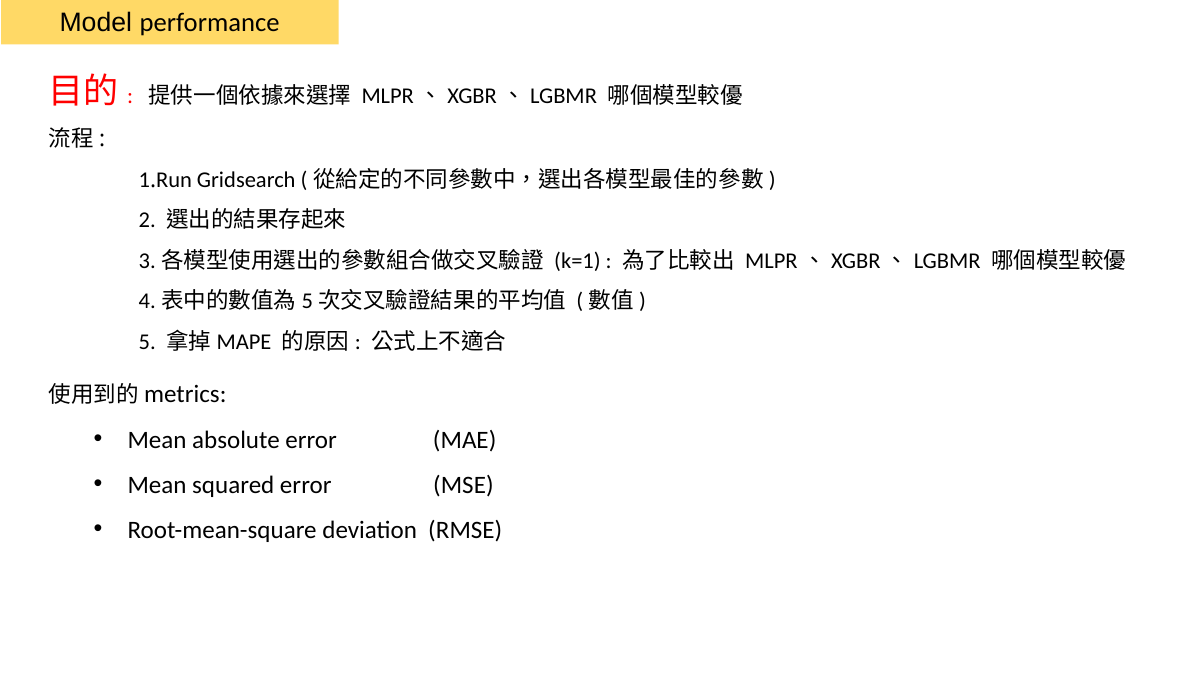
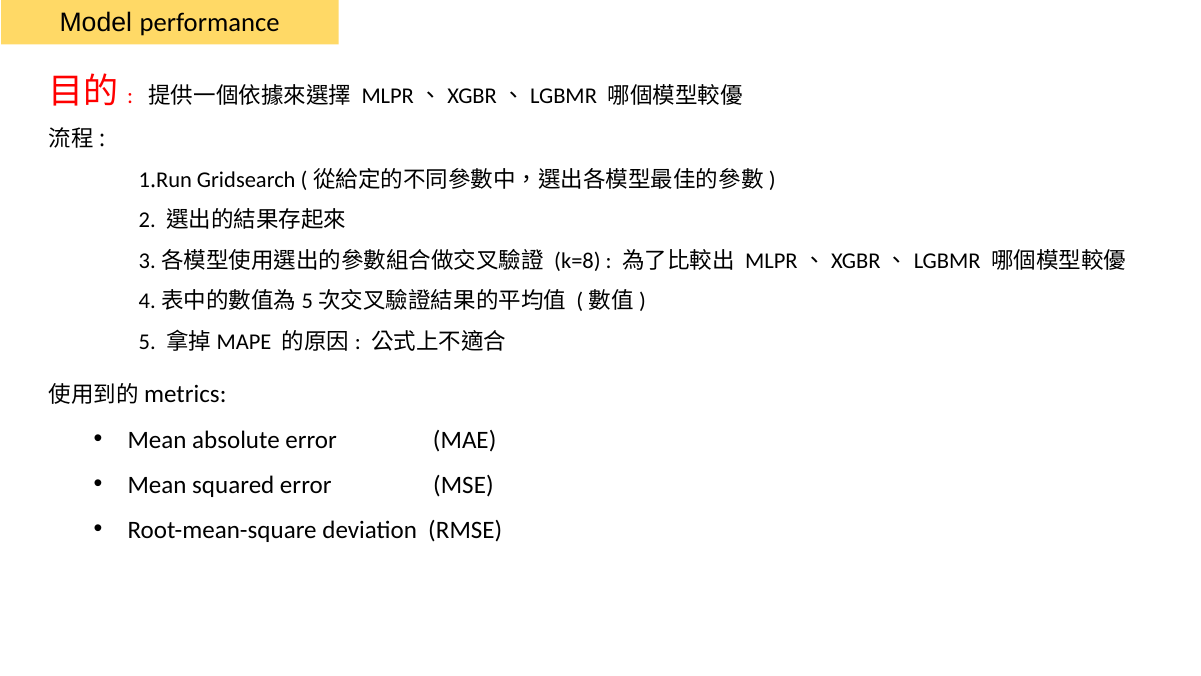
k=1: k=1 -> k=8
